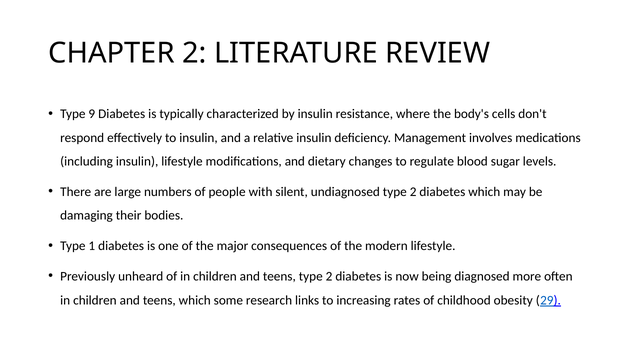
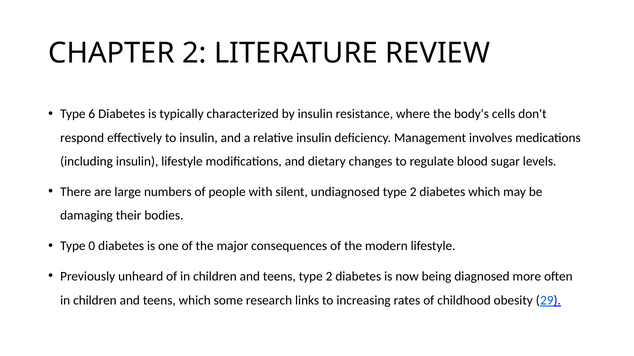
9: 9 -> 6
1: 1 -> 0
